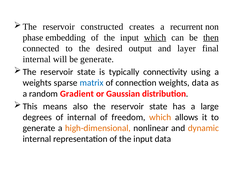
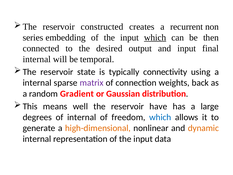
phase: phase -> series
then underline: present -> none
and layer: layer -> input
be generate: generate -> temporal
weights at (37, 83): weights -> internal
matrix colour: blue -> purple
weights data: data -> back
also: also -> well
state at (158, 106): state -> have
which at (160, 117) colour: orange -> blue
